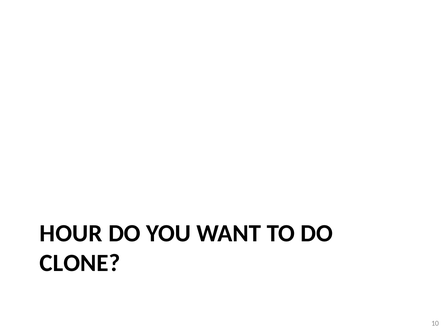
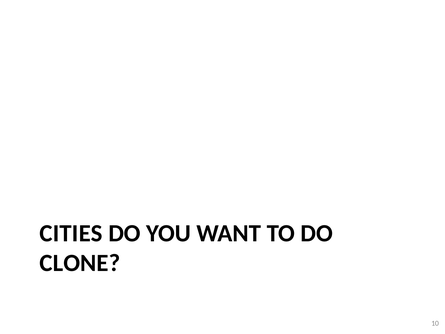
HOUR: HOUR -> CITIES
